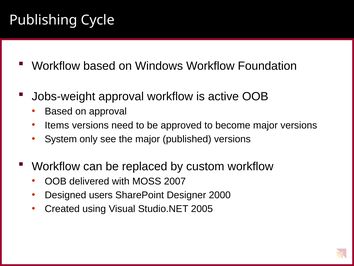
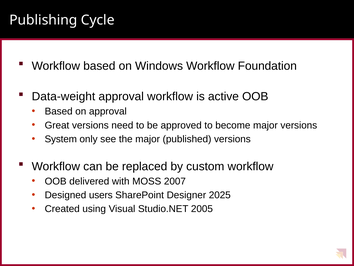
Jobs-weight: Jobs-weight -> Data-weight
Items: Items -> Great
2000: 2000 -> 2025
